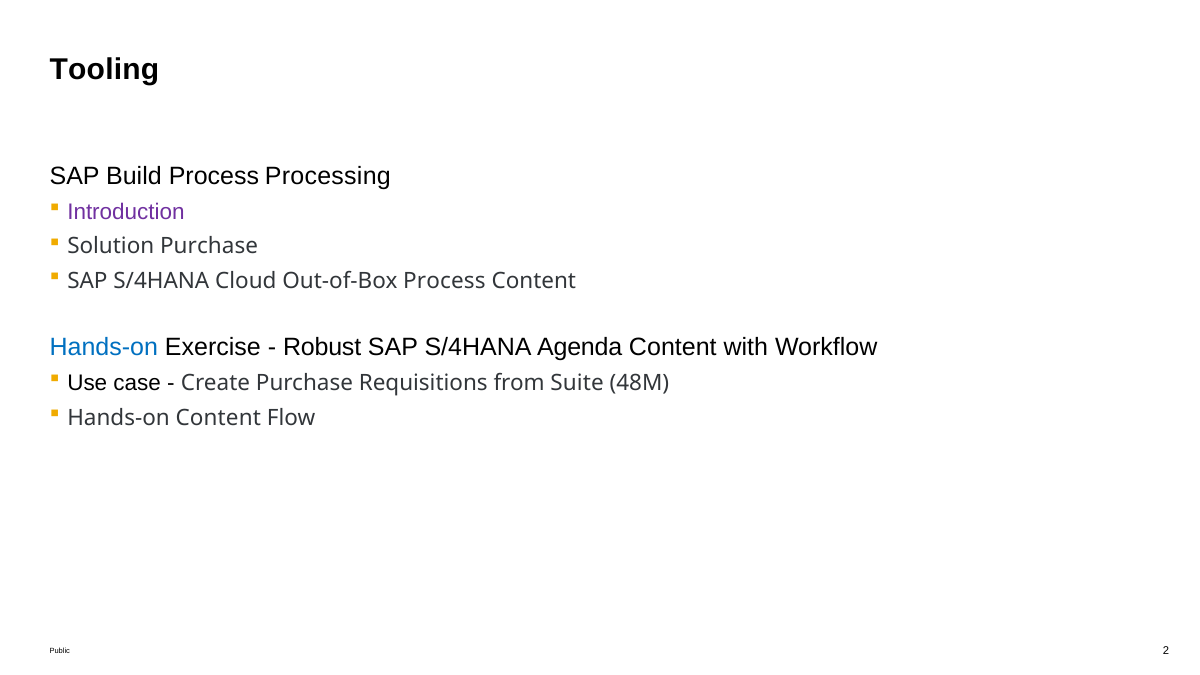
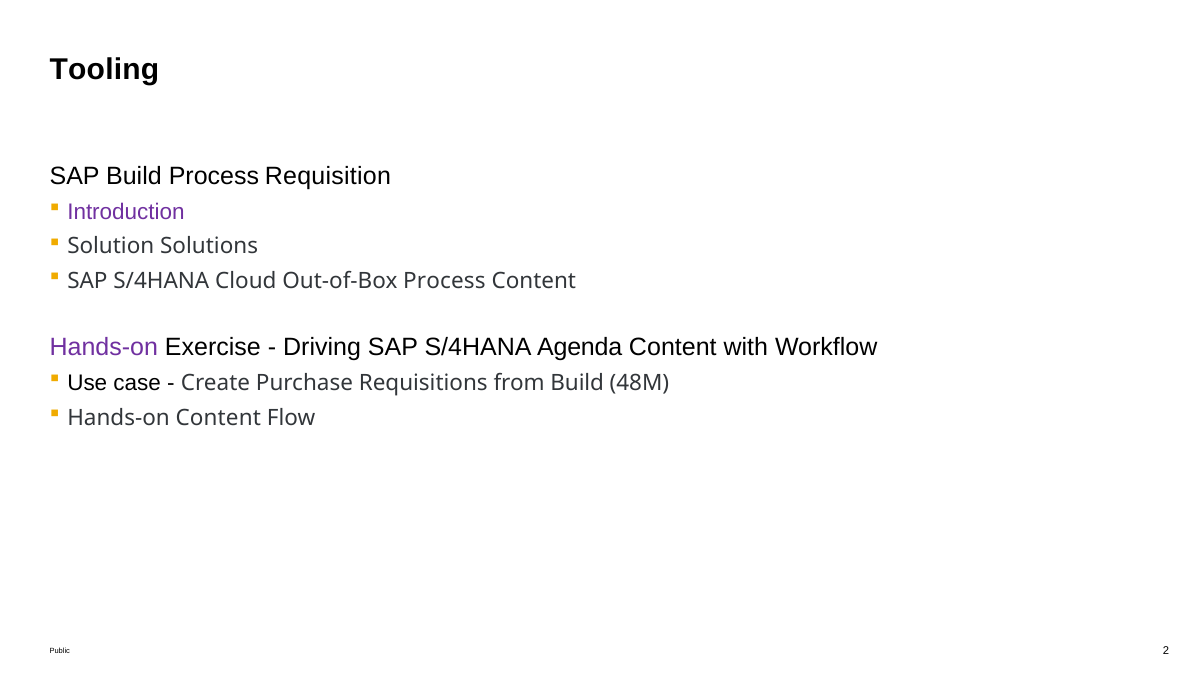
Processing: Processing -> Requisition
Solution Purchase: Purchase -> Solutions
Hands-on at (104, 347) colour: blue -> purple
Robust: Robust -> Driving
from Suite: Suite -> Build
